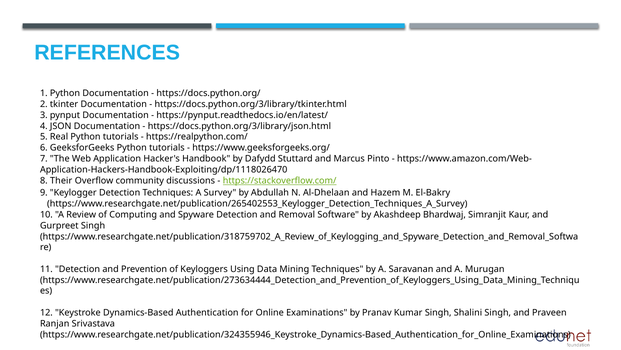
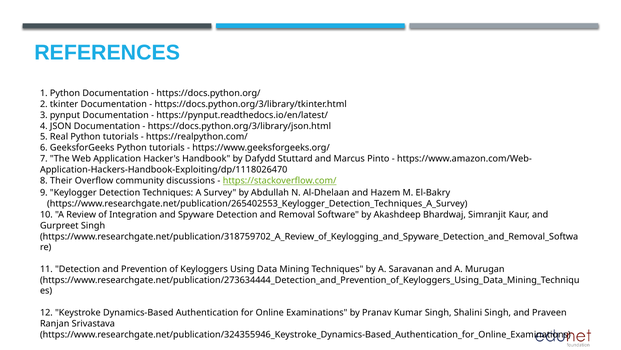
Computing: Computing -> Integration
